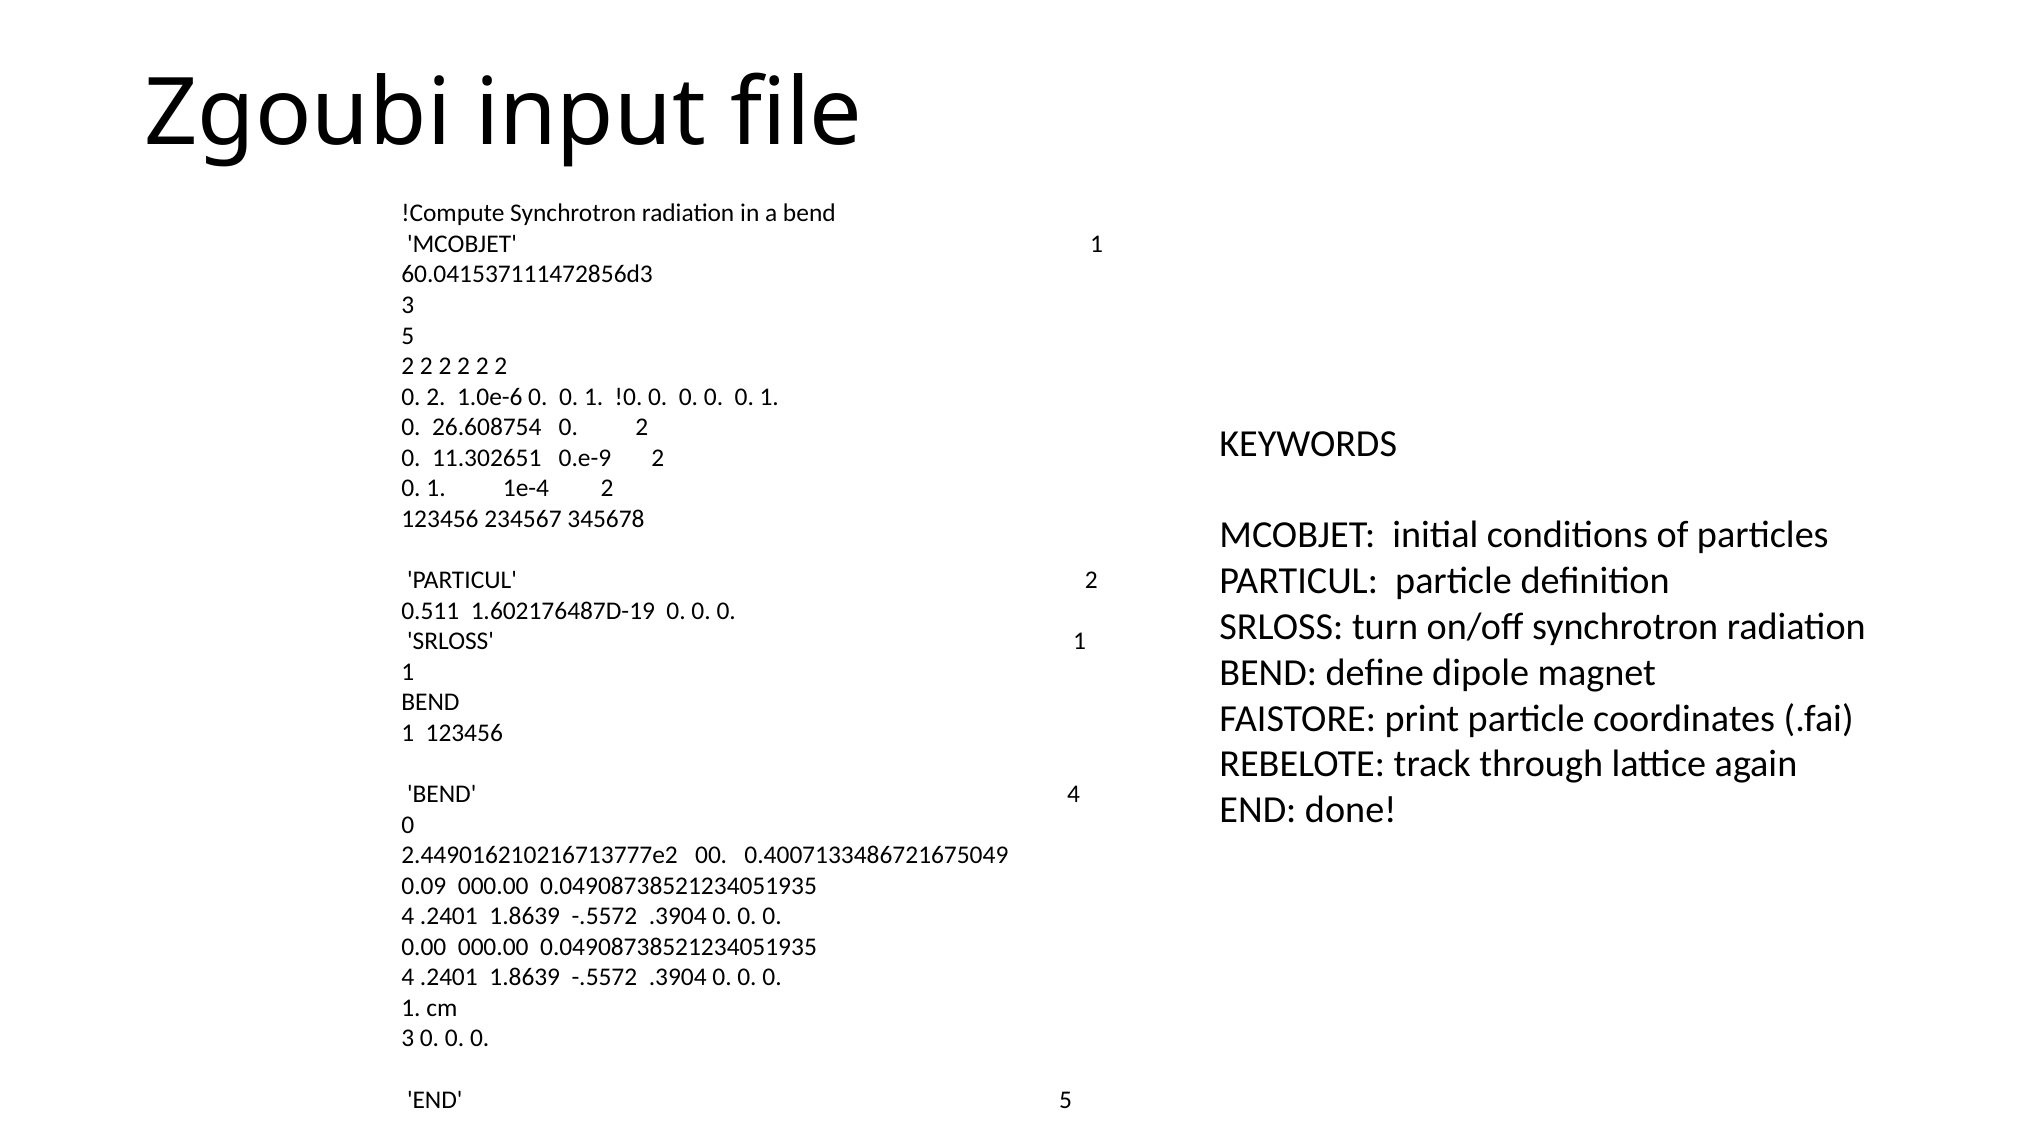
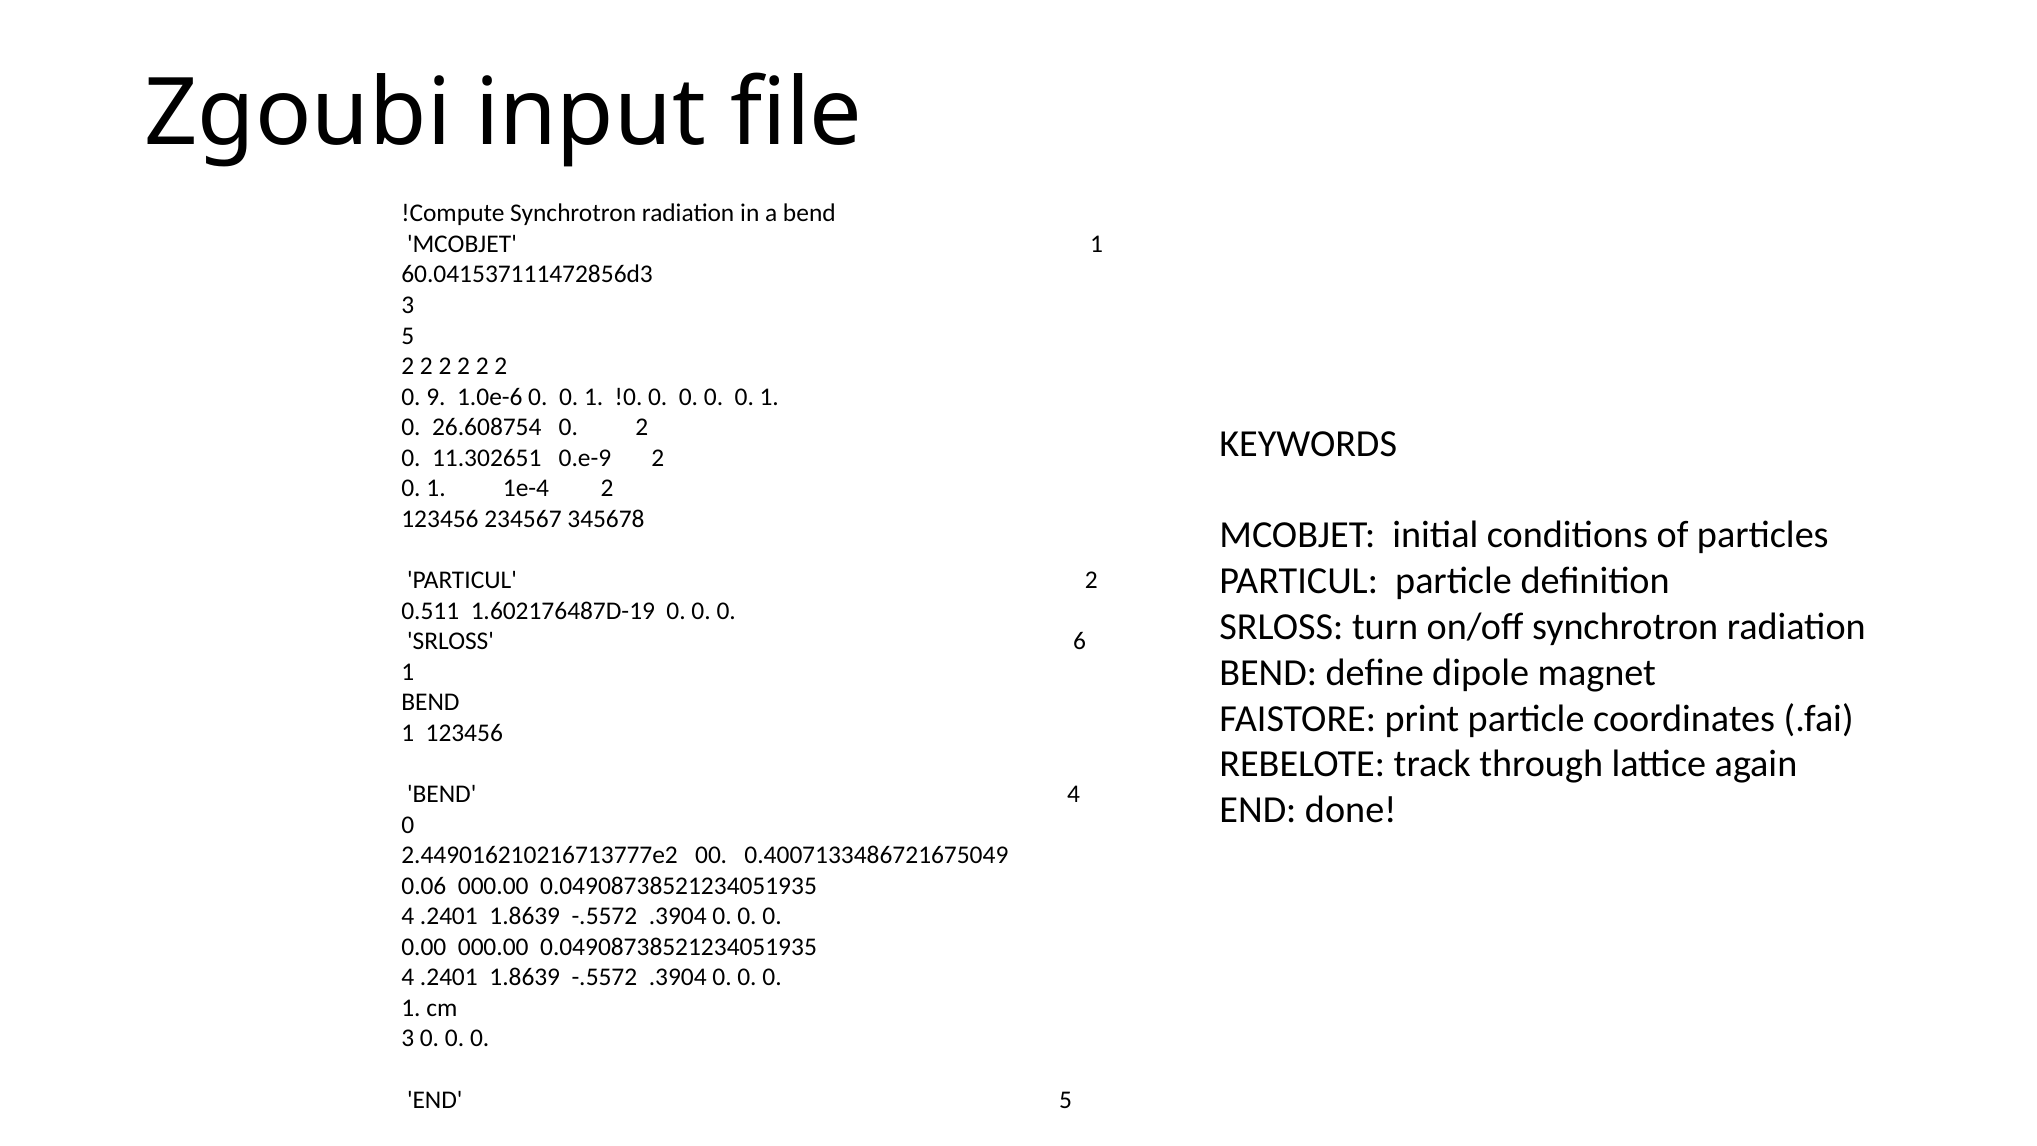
2 at (436, 397): 2 -> 9
SRLOSS 1: 1 -> 6
0.09: 0.09 -> 0.06
